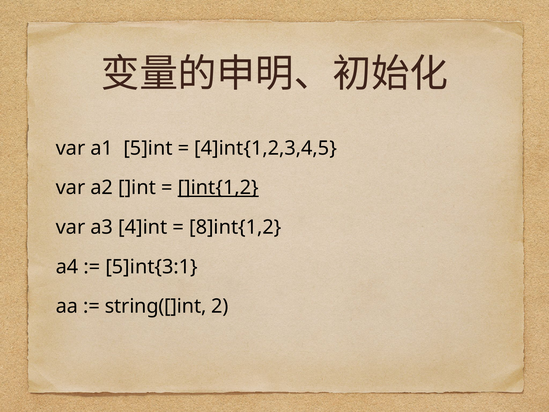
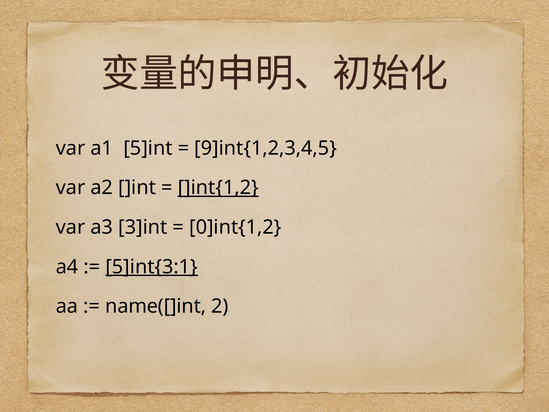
4]int{1,2,3,4,5: 4]int{1,2,3,4,5 -> 9]int{1,2,3,4,5
4]int: 4]int -> 3]int
8]int{1,2: 8]int{1,2 -> 0]int{1,2
5]int{3:1 underline: none -> present
string([]int: string([]int -> name([]int
